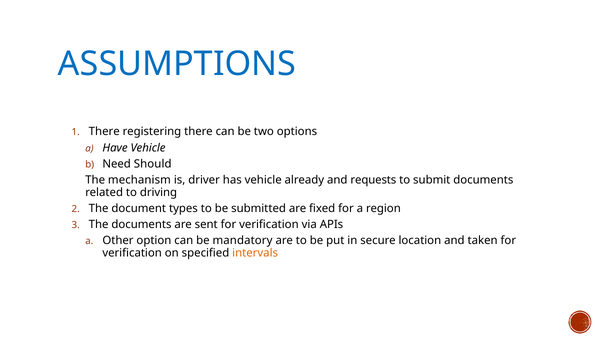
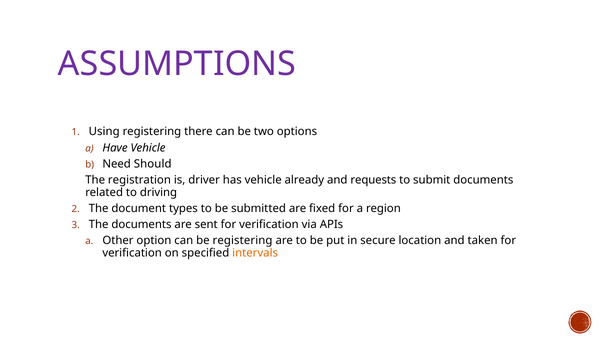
ASSUMPTIONS colour: blue -> purple
There at (104, 132): There -> Using
mechanism: mechanism -> registration
be mandatory: mandatory -> registering
